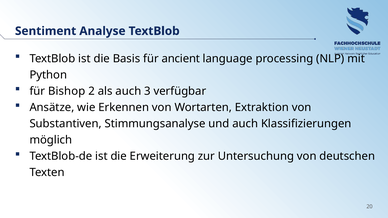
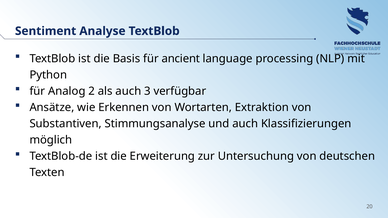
Bishop: Bishop -> Analog
